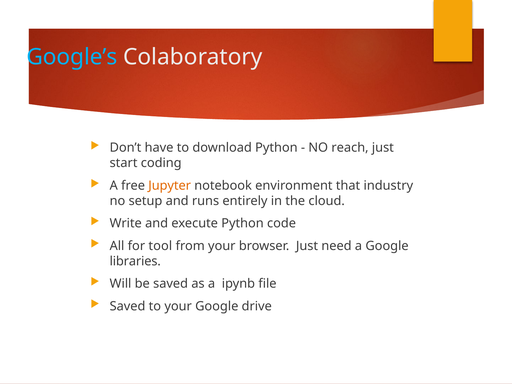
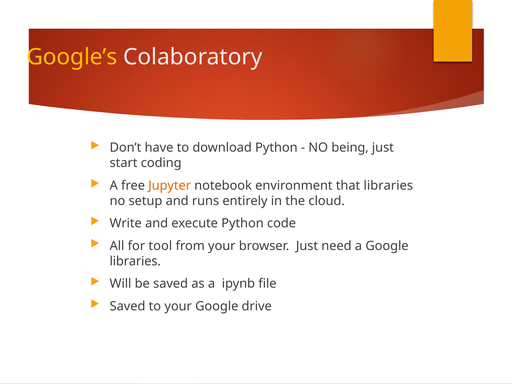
Google’s colour: light blue -> yellow
reach: reach -> being
that industry: industry -> libraries
